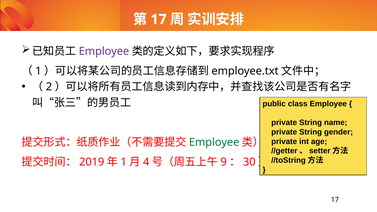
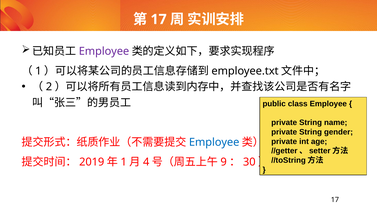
Employee at (214, 142) colour: green -> blue
